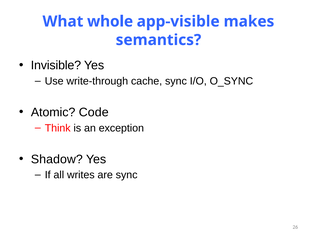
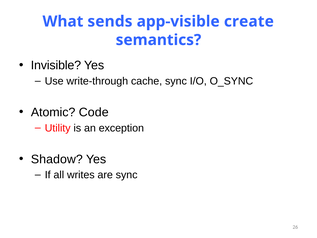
whole: whole -> sends
makes: makes -> create
Think: Think -> Utility
